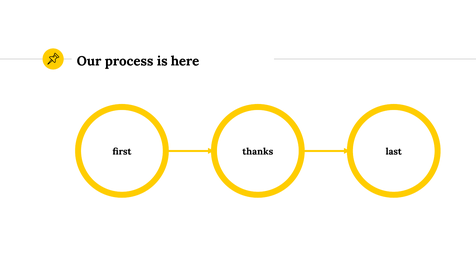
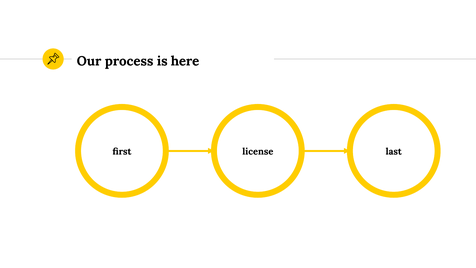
thanks: thanks -> license
